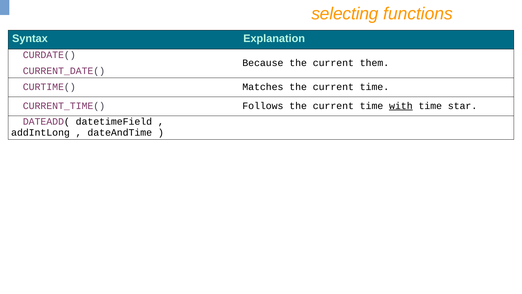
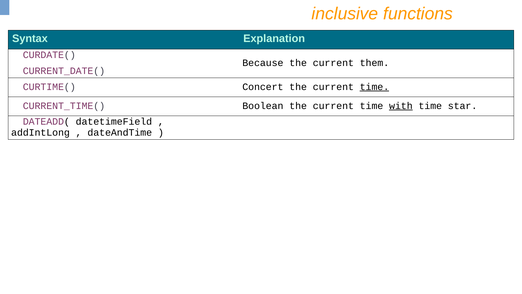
selecting: selecting -> inclusive
Matches: Matches -> Concert
time at (374, 87) underline: none -> present
Follows: Follows -> Boolean
